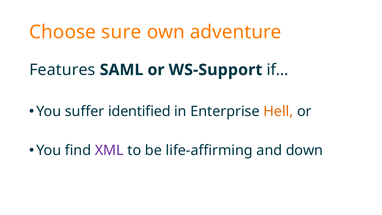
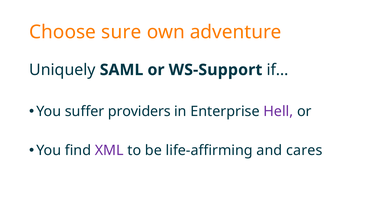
Features: Features -> Uniquely
identified: identified -> providers
Hell colour: orange -> purple
down: down -> cares
